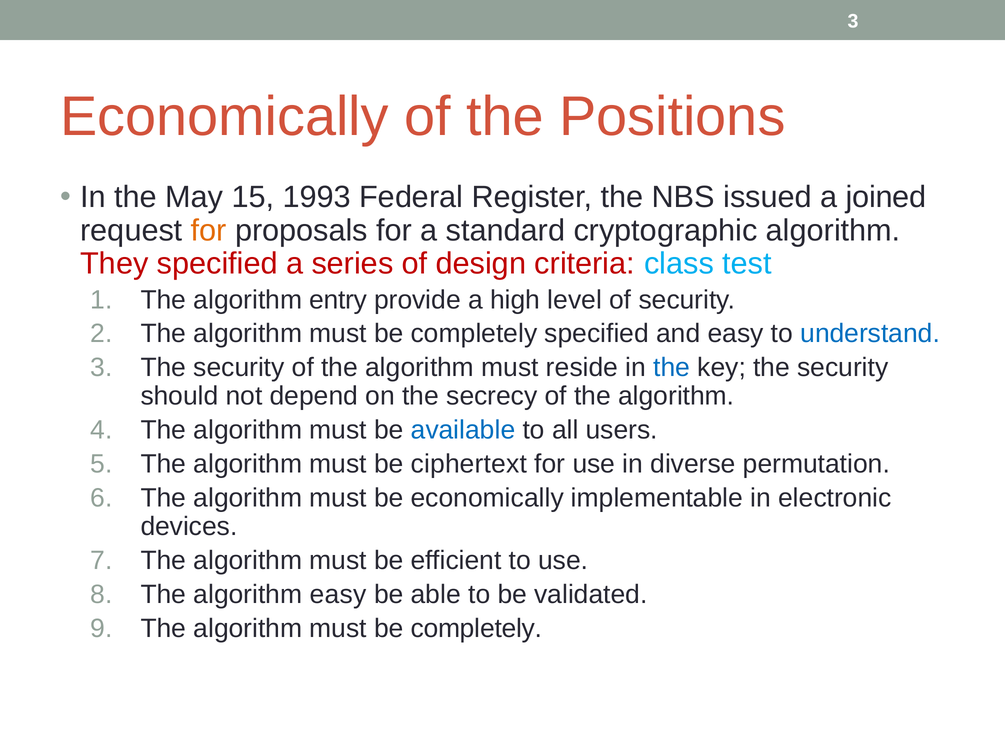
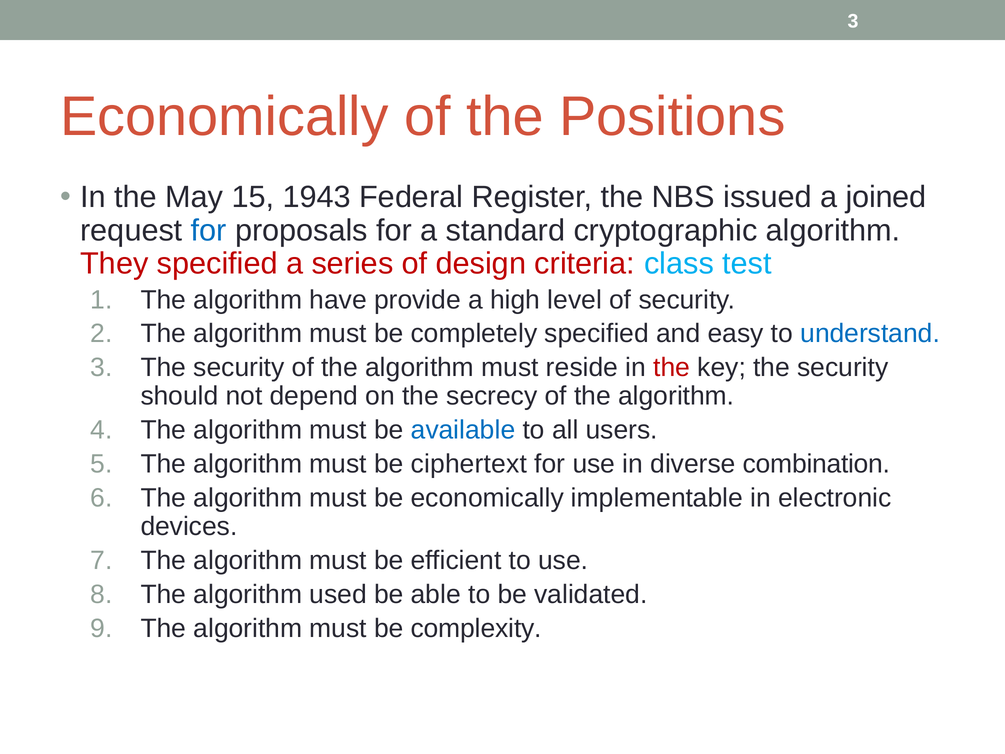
1993: 1993 -> 1943
for at (209, 230) colour: orange -> blue
entry: entry -> have
the at (672, 367) colour: blue -> red
permutation: permutation -> combination
algorithm easy: easy -> used
completely at (476, 628): completely -> complexity
